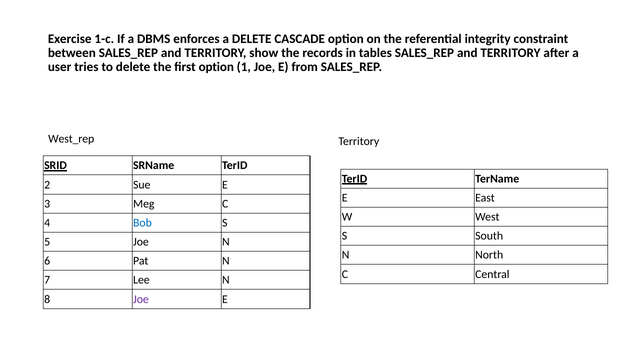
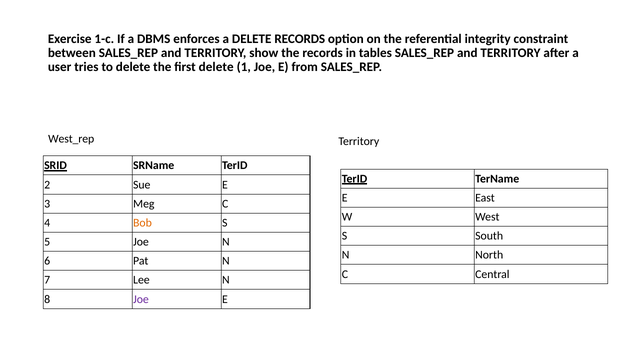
DELETE CASCADE: CASCADE -> RECORDS
first option: option -> delete
Bob colour: blue -> orange
